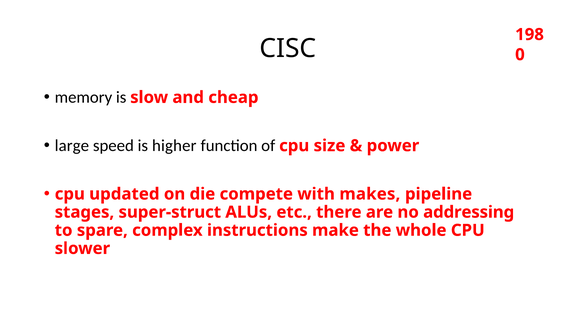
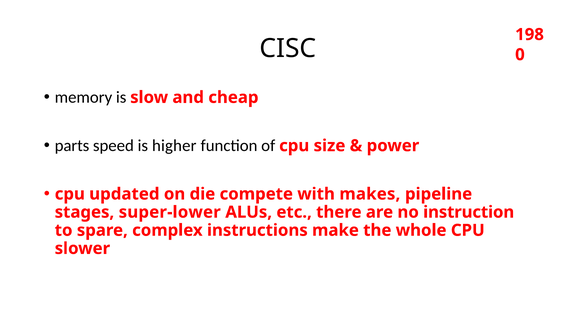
large: large -> parts
super-struct: super-struct -> super-lower
addressing: addressing -> instruction
